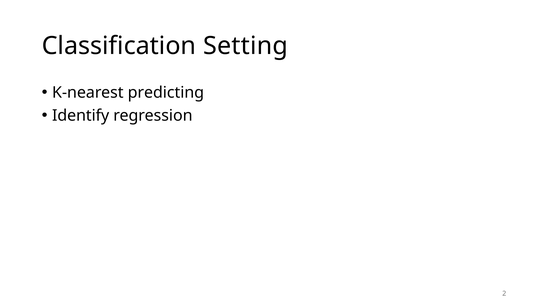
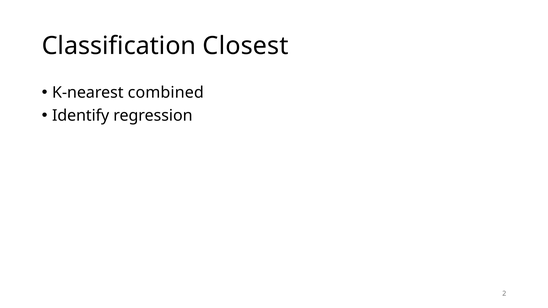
Setting: Setting -> Closest
predicting: predicting -> combined
